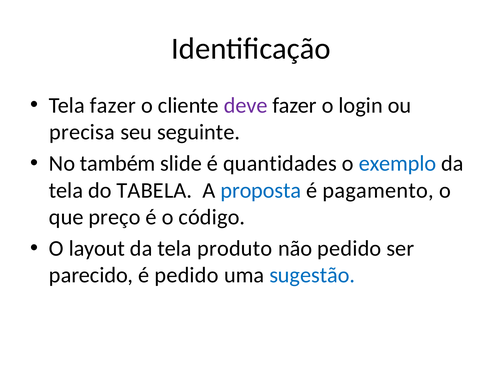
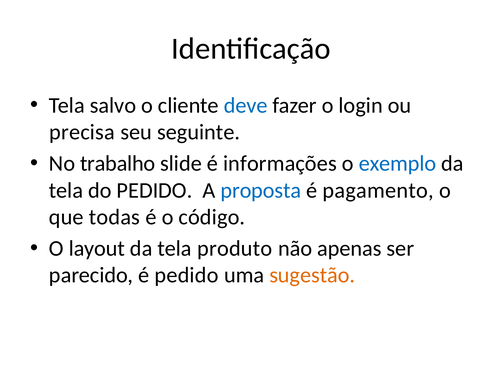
Tela fazer: fazer -> salvo
deve colour: purple -> blue
também: também -> trabalho
quantidades: quantidades -> informações
do TABELA: TABELA -> PEDIDO
preço: preço -> todas
não pedido: pedido -> apenas
sugestão colour: blue -> orange
